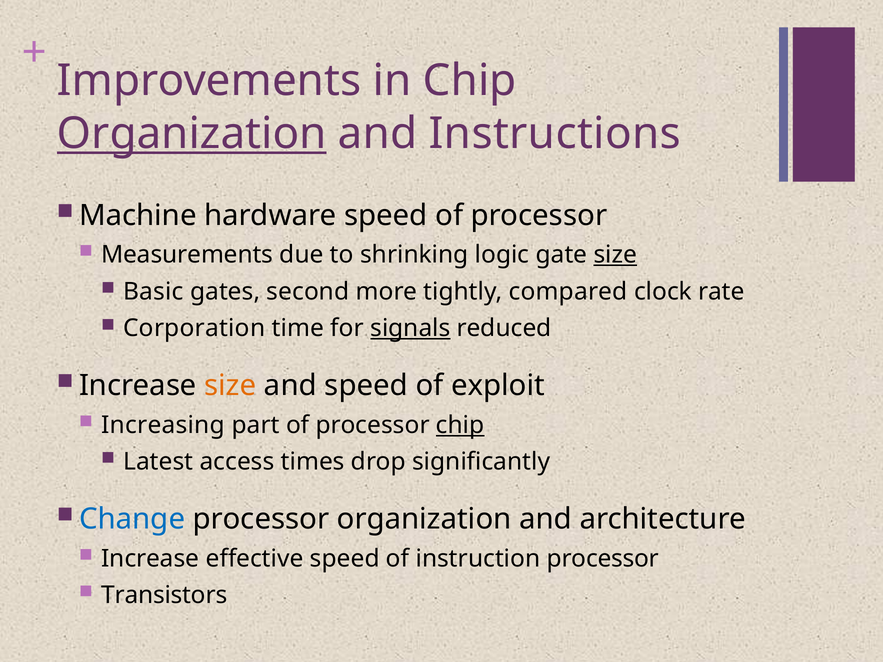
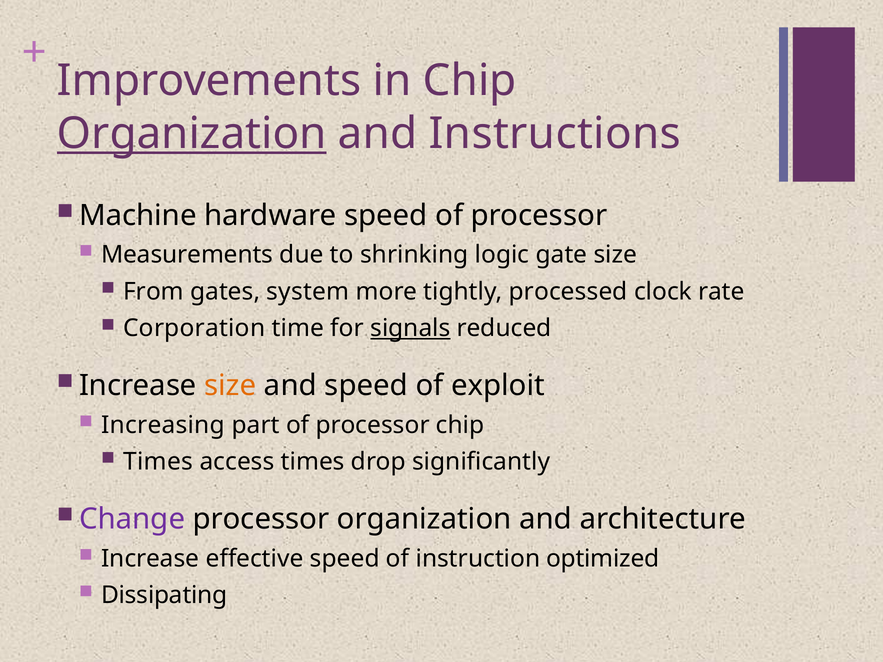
size at (615, 255) underline: present -> none
Basic: Basic -> From
second: second -> system
compared: compared -> processed
chip at (460, 425) underline: present -> none
Latest at (158, 462): Latest -> Times
Change colour: blue -> purple
instruction processor: processor -> optimized
Transistors: Transistors -> Dissipating
